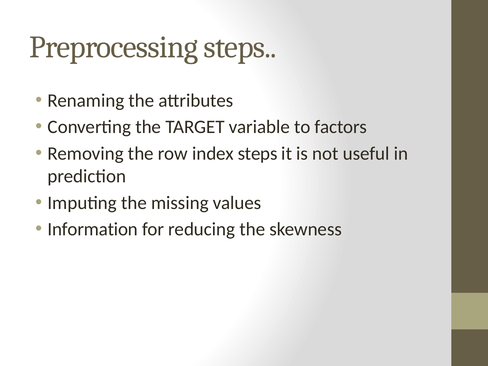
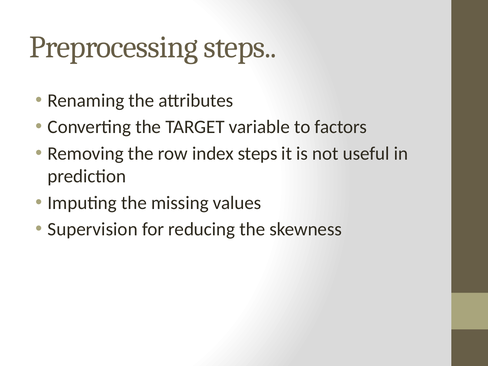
Information: Information -> Supervision
